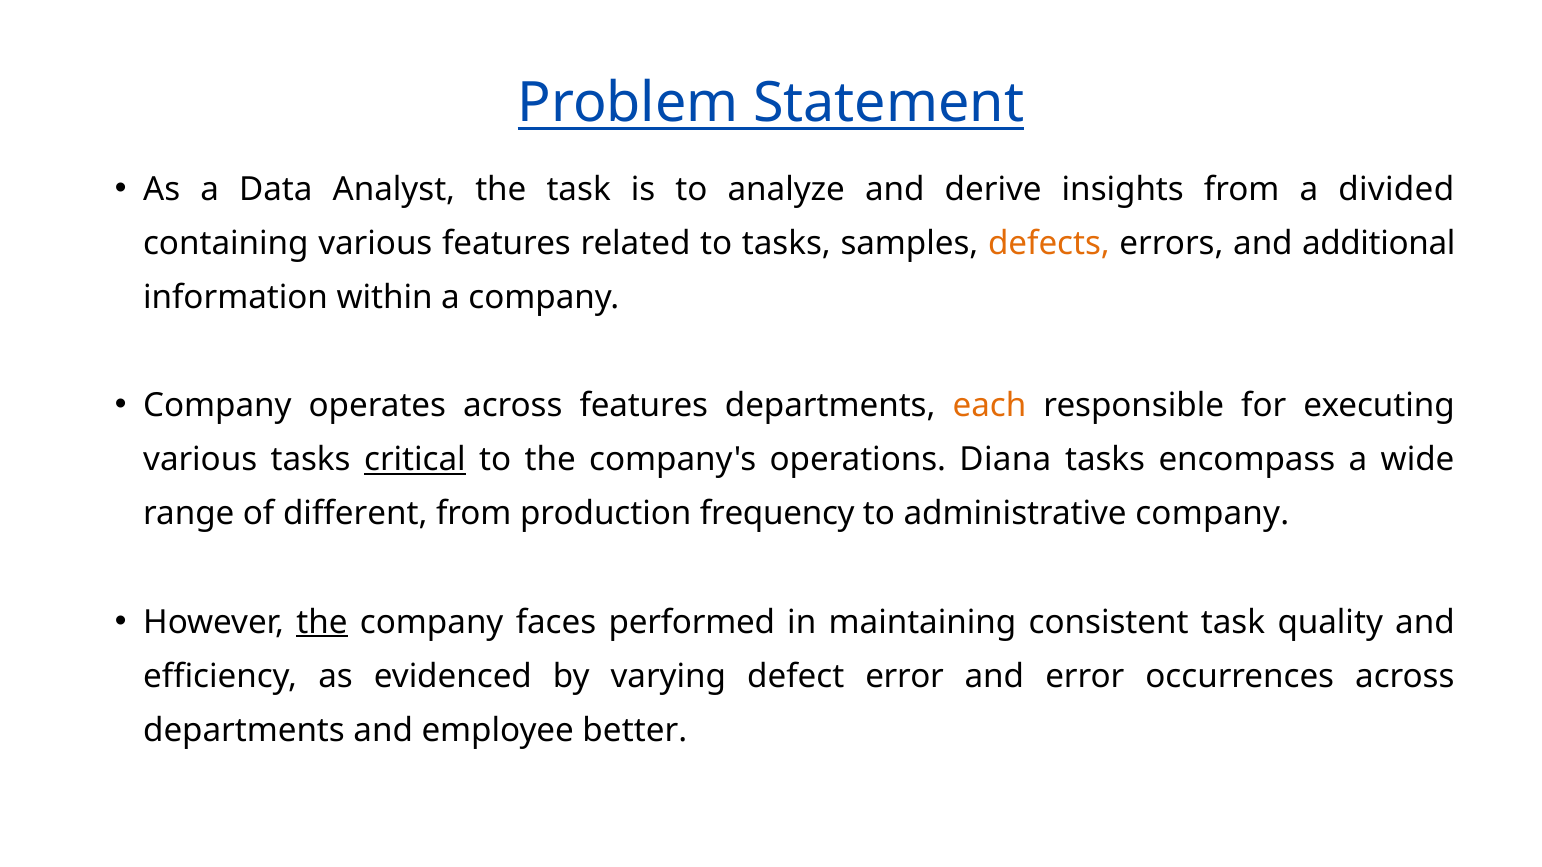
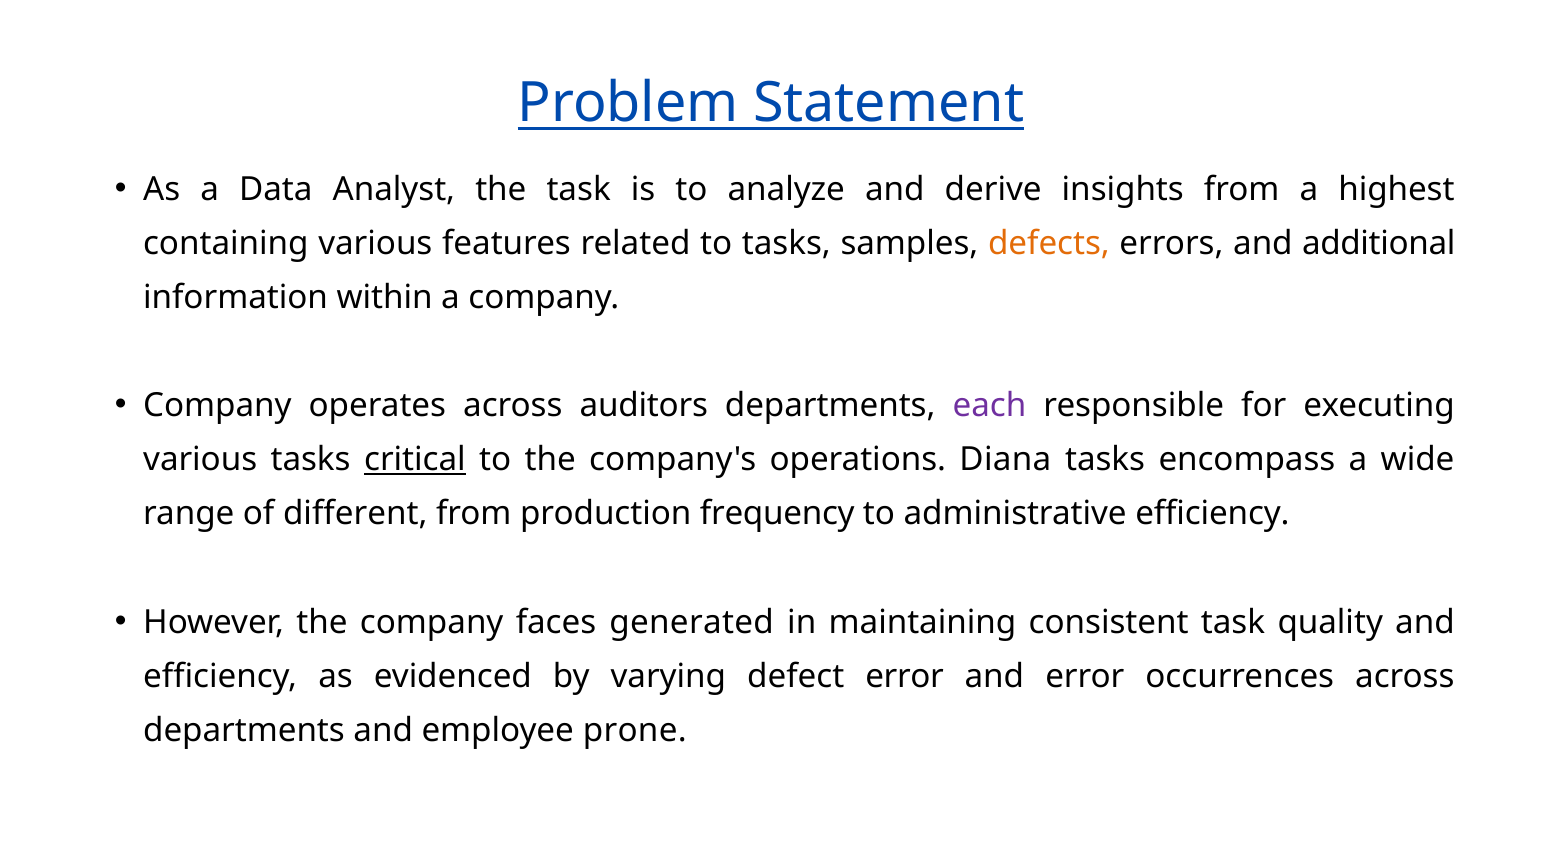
divided: divided -> highest
across features: features -> auditors
each colour: orange -> purple
administrative company: company -> efficiency
the at (322, 622) underline: present -> none
performed: performed -> generated
better: better -> prone
